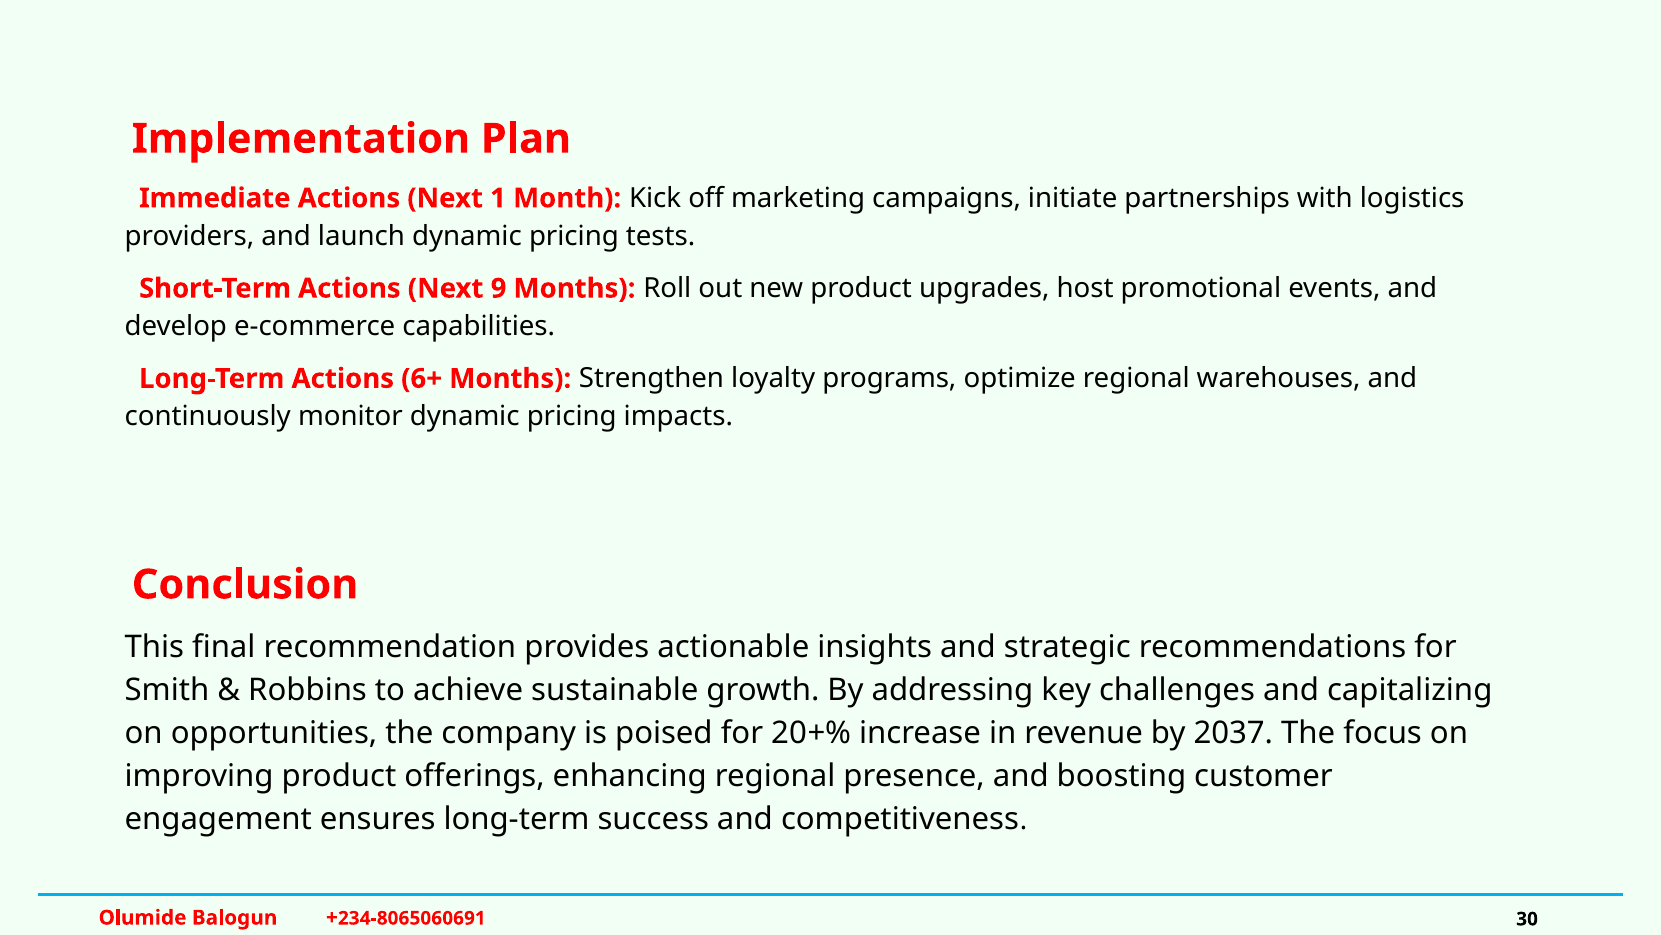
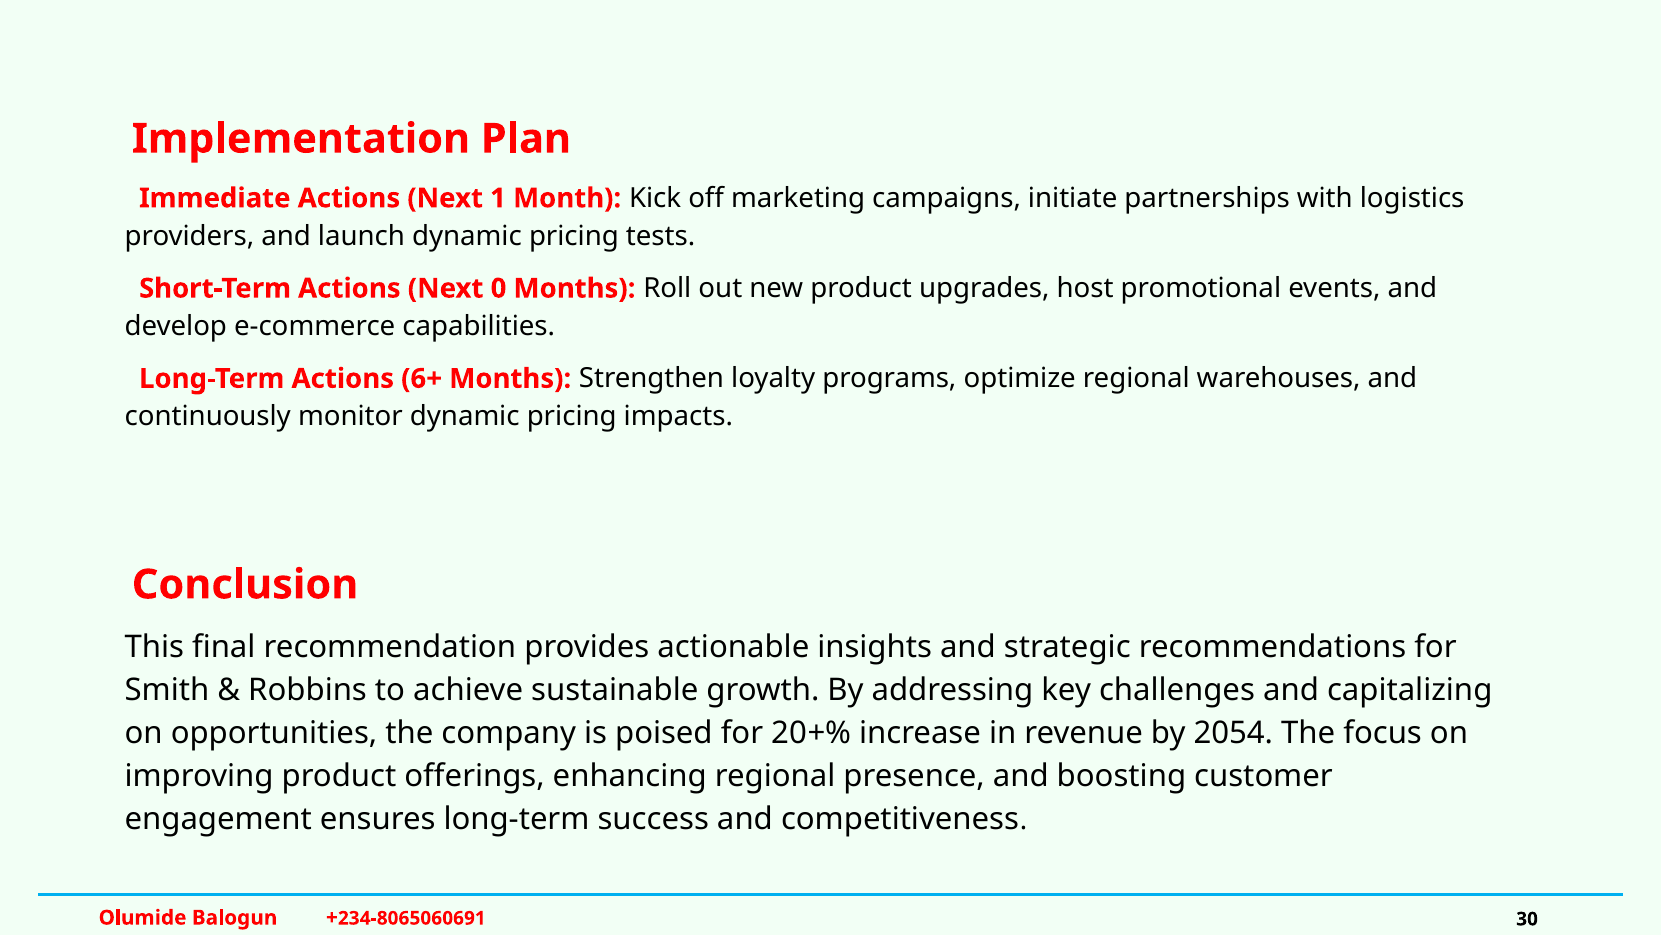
9: 9 -> 0
2037: 2037 -> 2054
